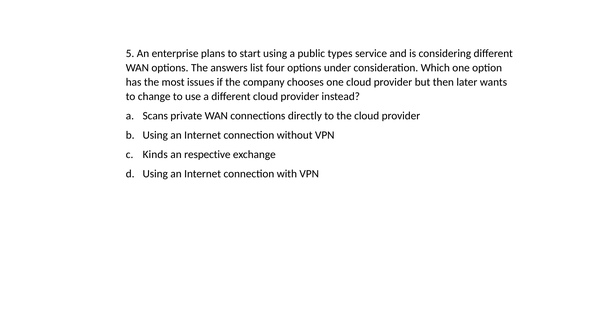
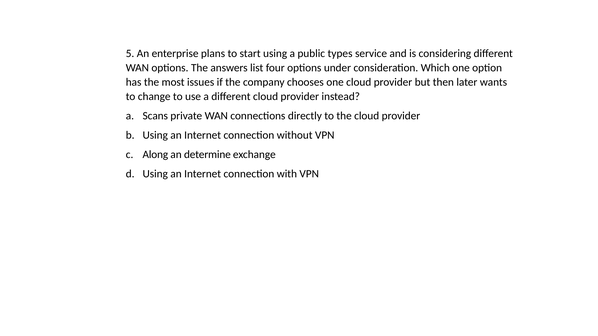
Kinds: Kinds -> Along
respective: respective -> determine
